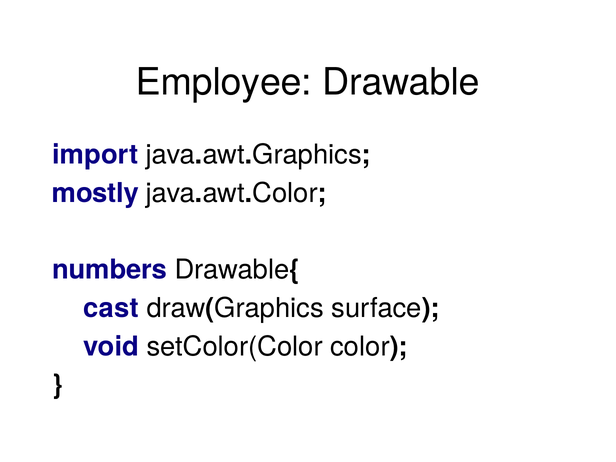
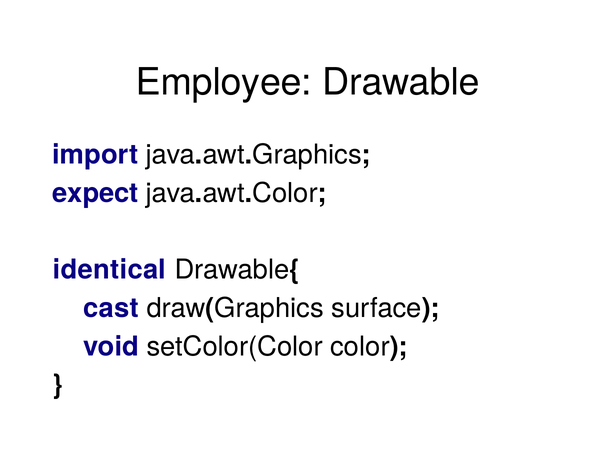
mostly: mostly -> expect
numbers: numbers -> identical
